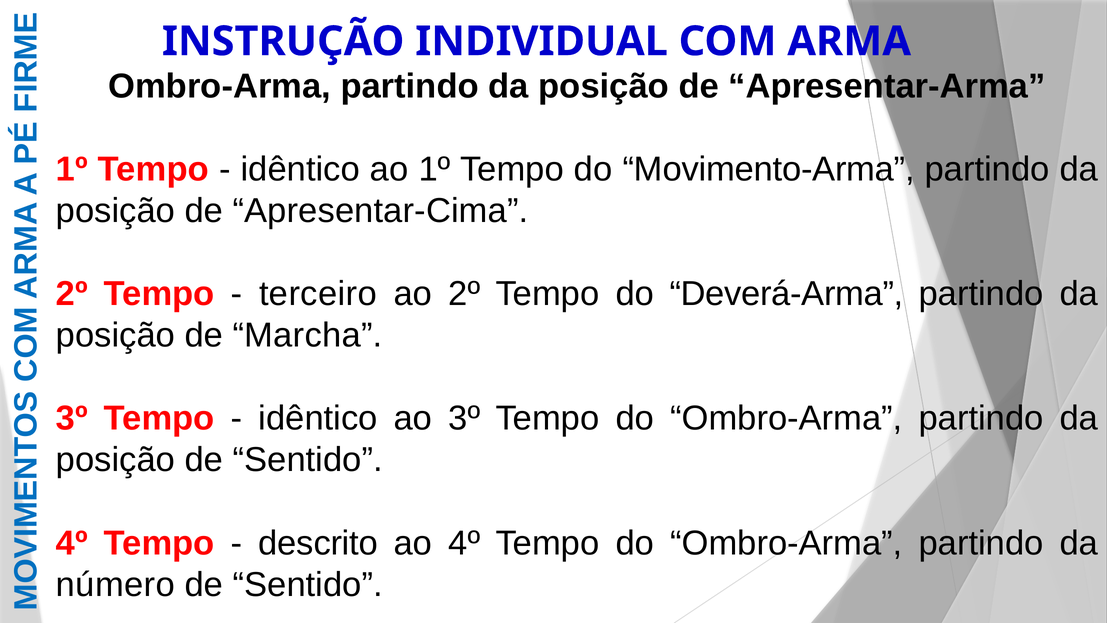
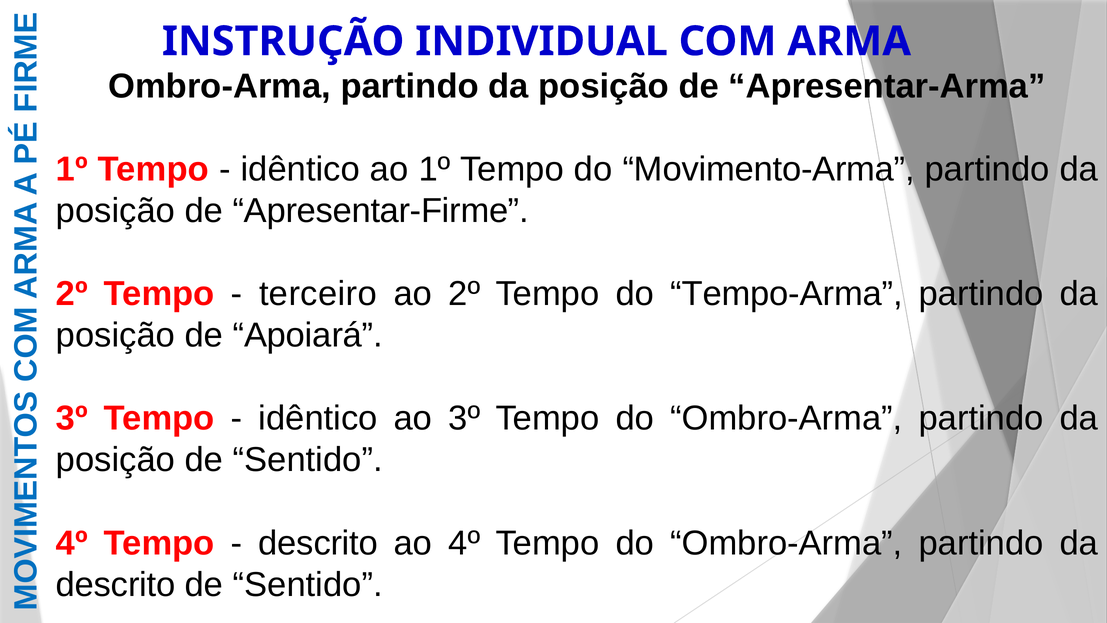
Apresentar-Cima: Apresentar-Cima -> Apresentar-Firme
Deverá-Arma: Deverá-Arma -> Tempo-Arma
Marcha: Marcha -> Apoiará
número at (115, 584): número -> descrito
